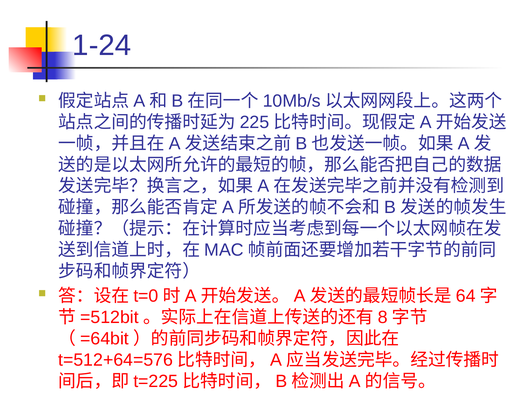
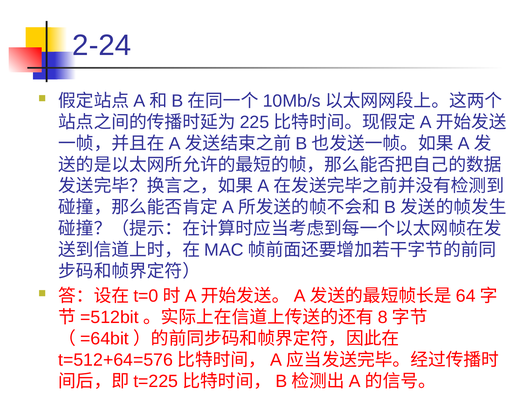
1-24: 1-24 -> 2-24
